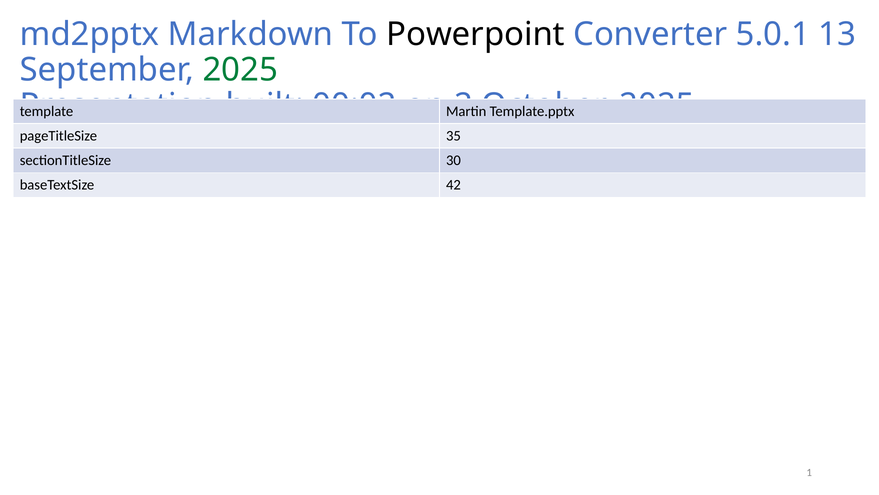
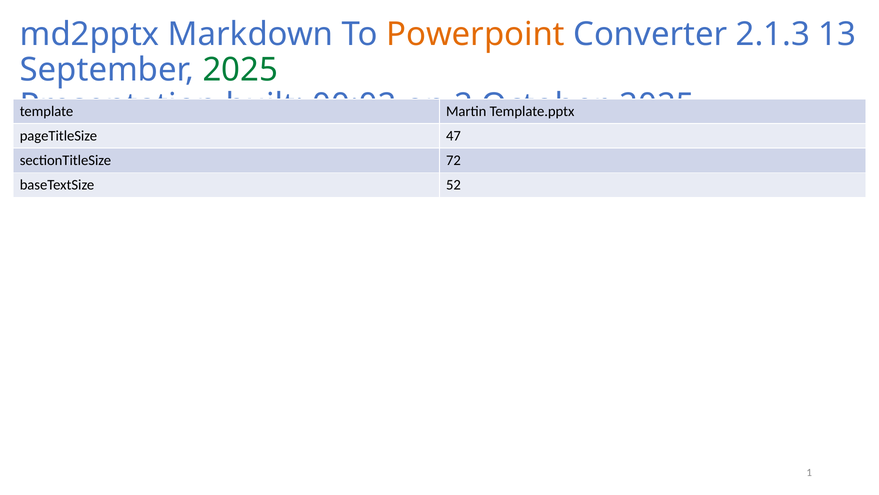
Powerpoint colour: black -> orange
5.0.1: 5.0.1 -> 2.1.3
35: 35 -> 47
30: 30 -> 72
42: 42 -> 52
